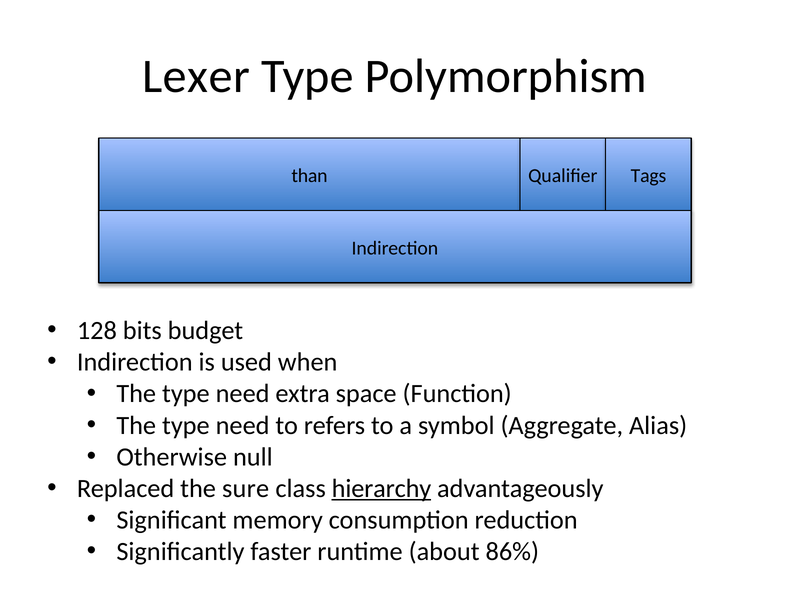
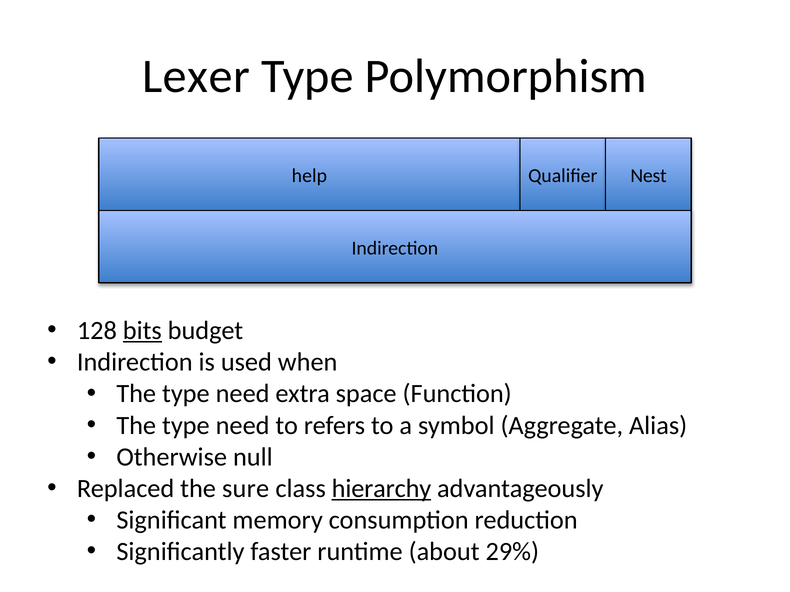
than: than -> help
Tags: Tags -> Nest
bits underline: none -> present
86%: 86% -> 29%
